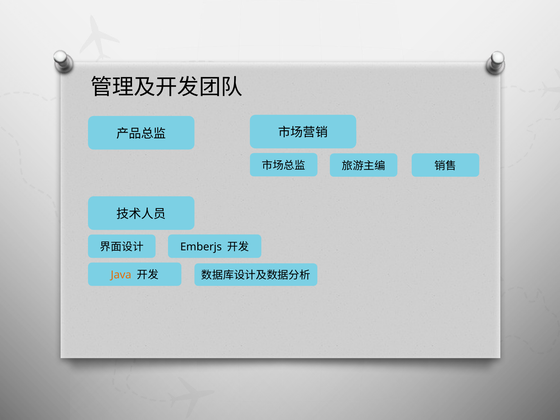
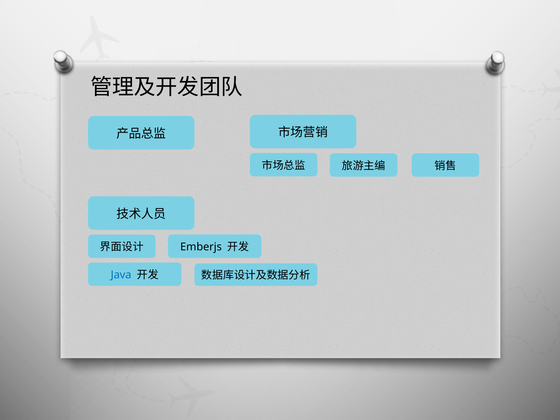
Java colour: orange -> blue
